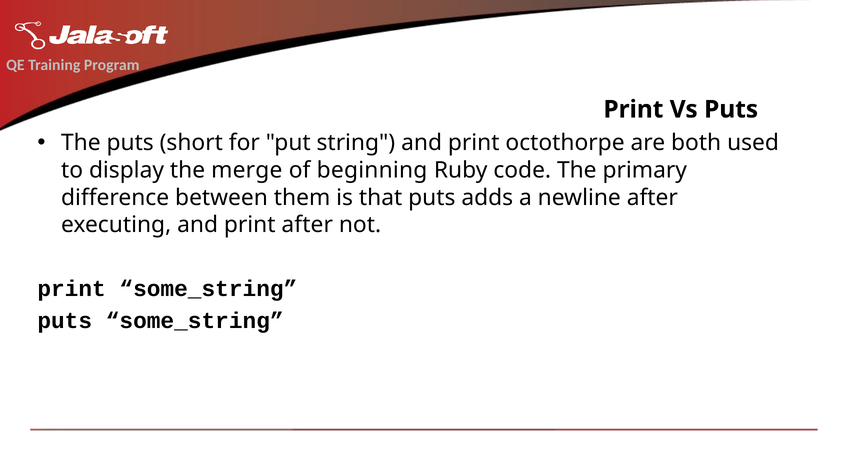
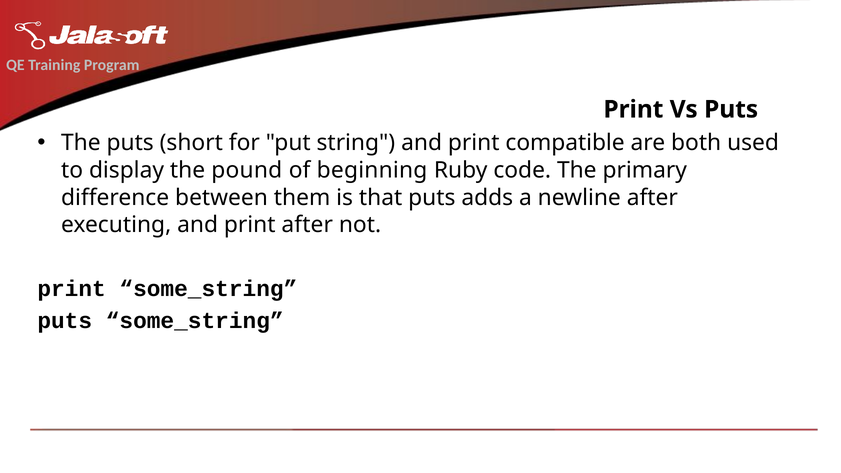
octothorpe: octothorpe -> compatible
merge: merge -> pound
